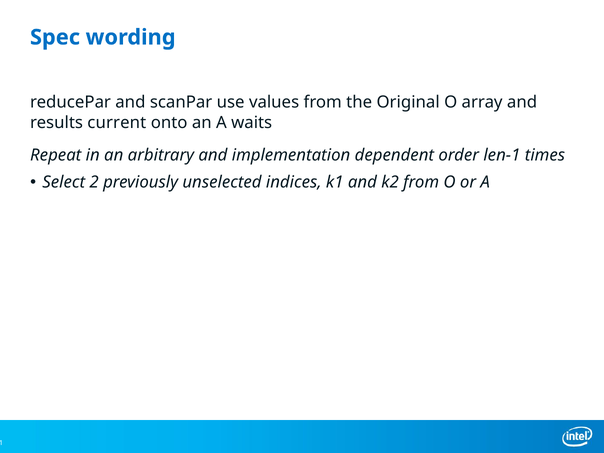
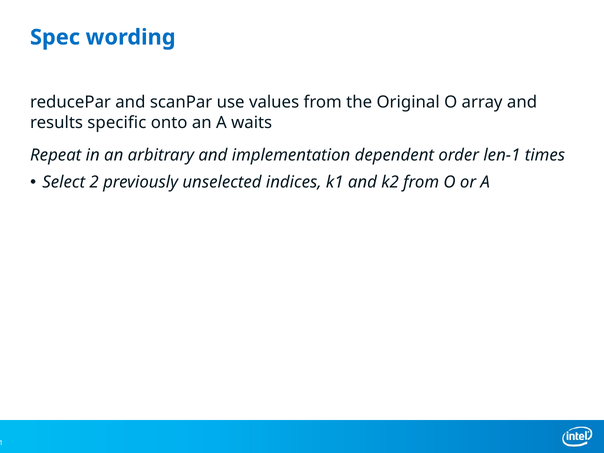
current: current -> specific
